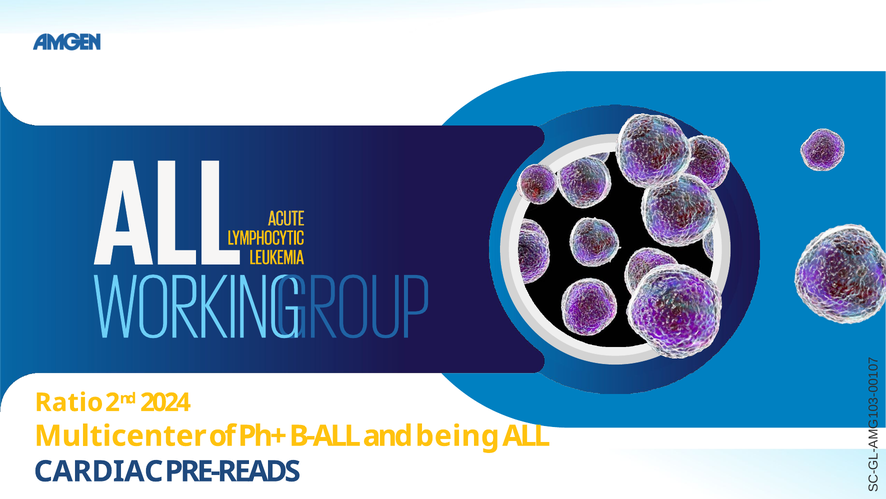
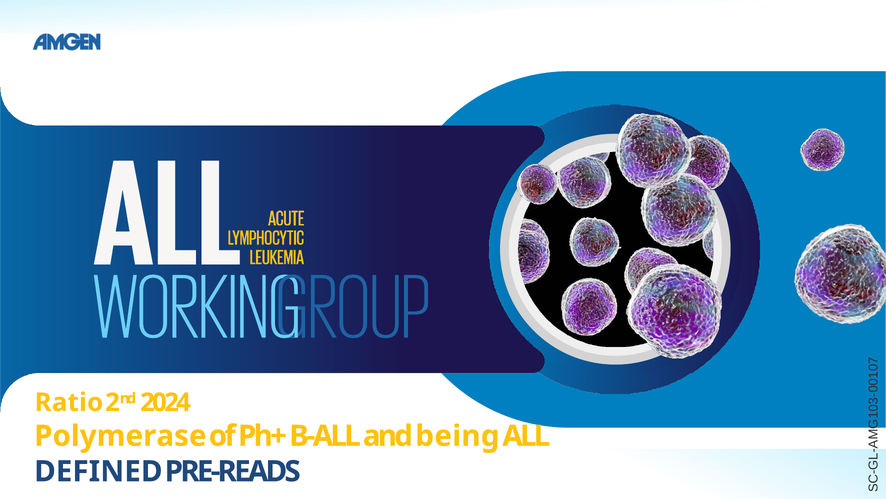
Multicenter: Multicenter -> Polymerase
CARDIAC: CARDIAC -> DEFINED
